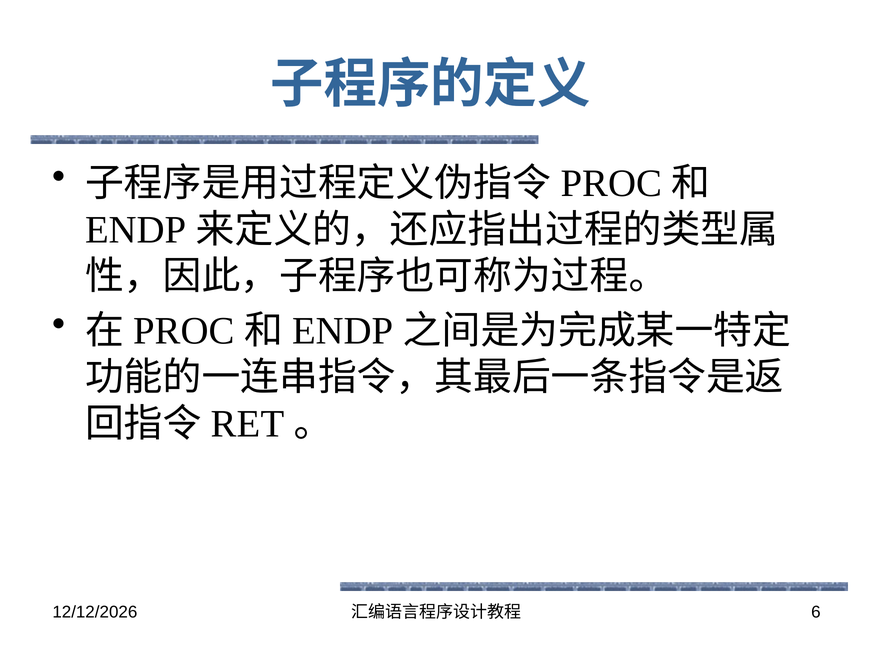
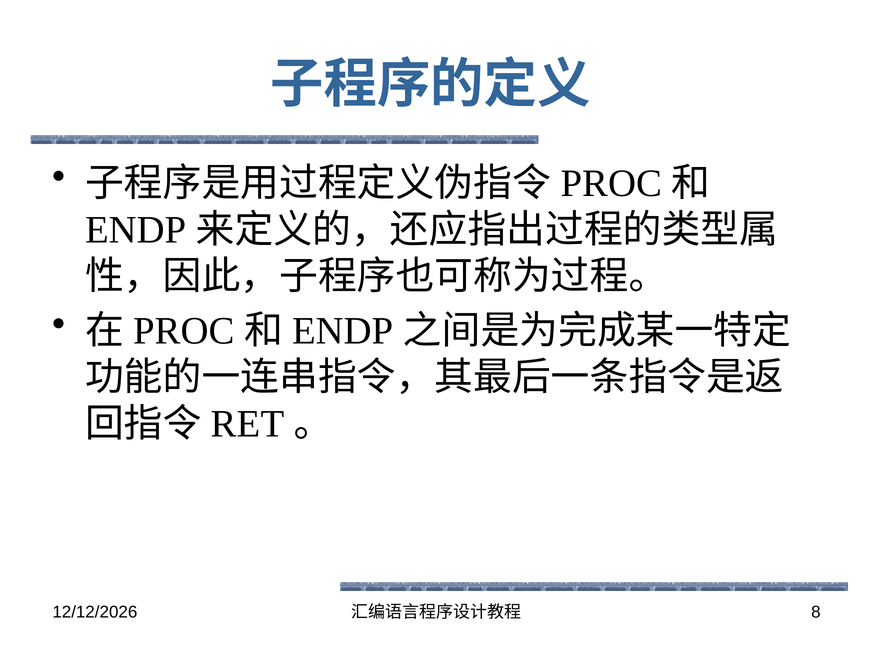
6: 6 -> 8
